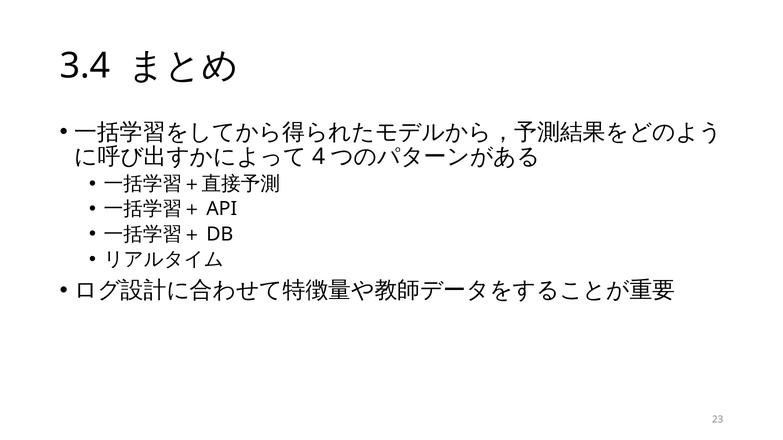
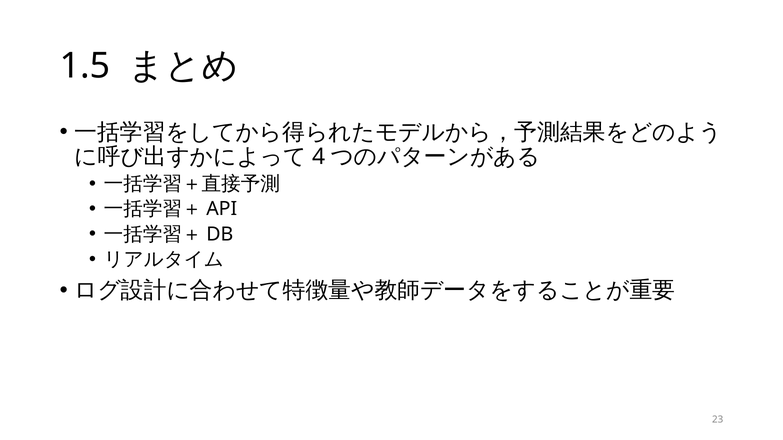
3.4: 3.4 -> 1.5
